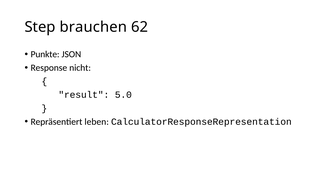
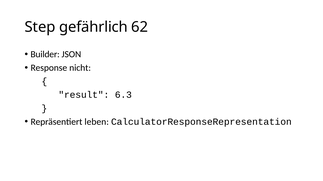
brauchen: brauchen -> gefährlich
Punkte: Punkte -> Builder
5.0: 5.0 -> 6.3
